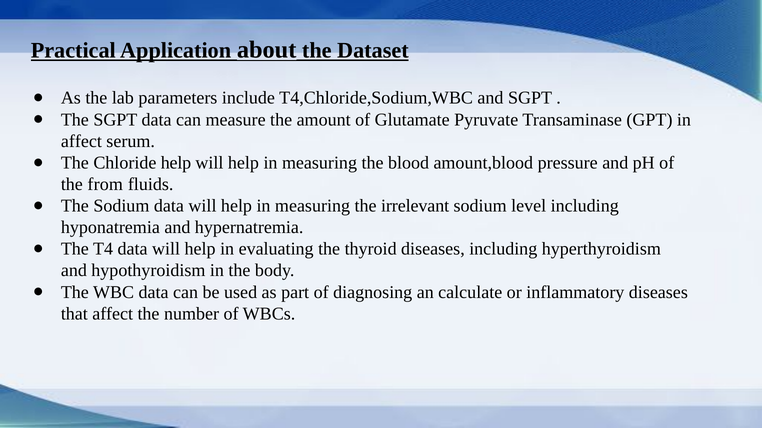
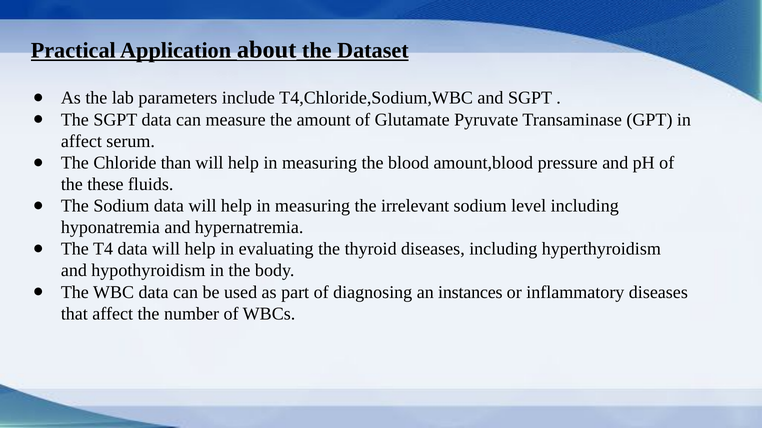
Chloride help: help -> than
from: from -> these
calculate: calculate -> instances
